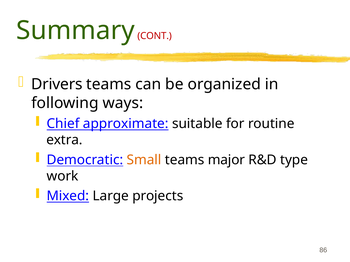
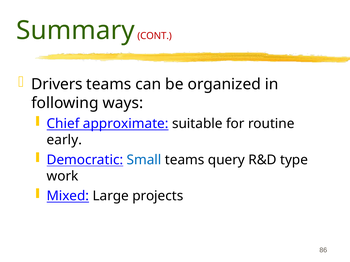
extra: extra -> early
Small colour: orange -> blue
major: major -> query
